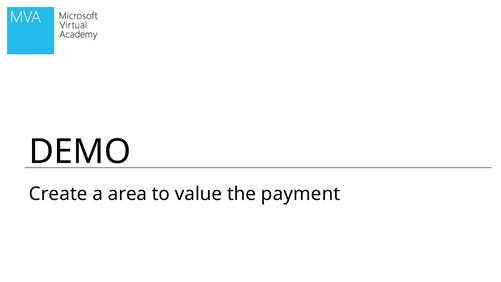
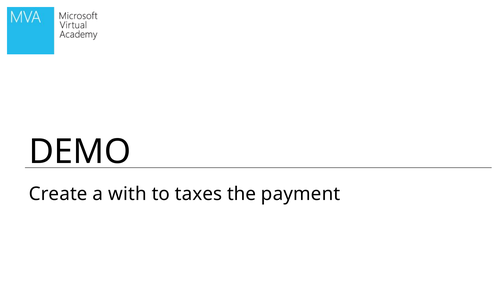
area: area -> with
value: value -> taxes
